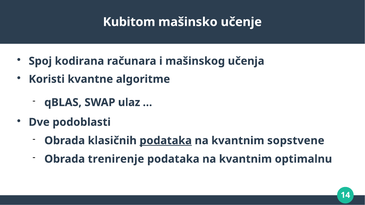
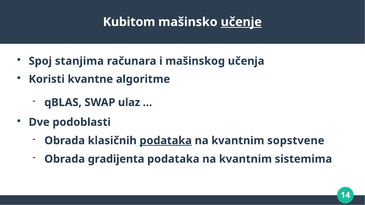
učenje underline: none -> present
kodirana: kodirana -> stanjima
trenirenje: trenirenje -> gradijenta
optimalnu: optimalnu -> sistemima
